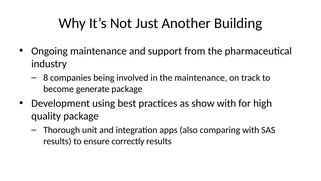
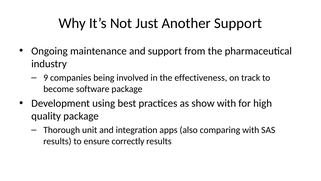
Another Building: Building -> Support
8: 8 -> 9
the maintenance: maintenance -> effectiveness
generate: generate -> software
